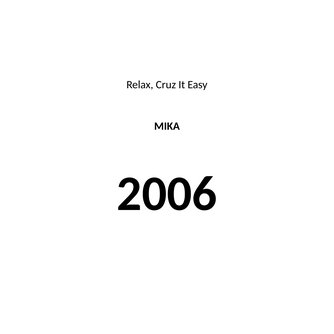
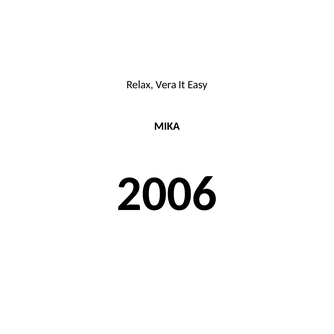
Cruz: Cruz -> Vera
